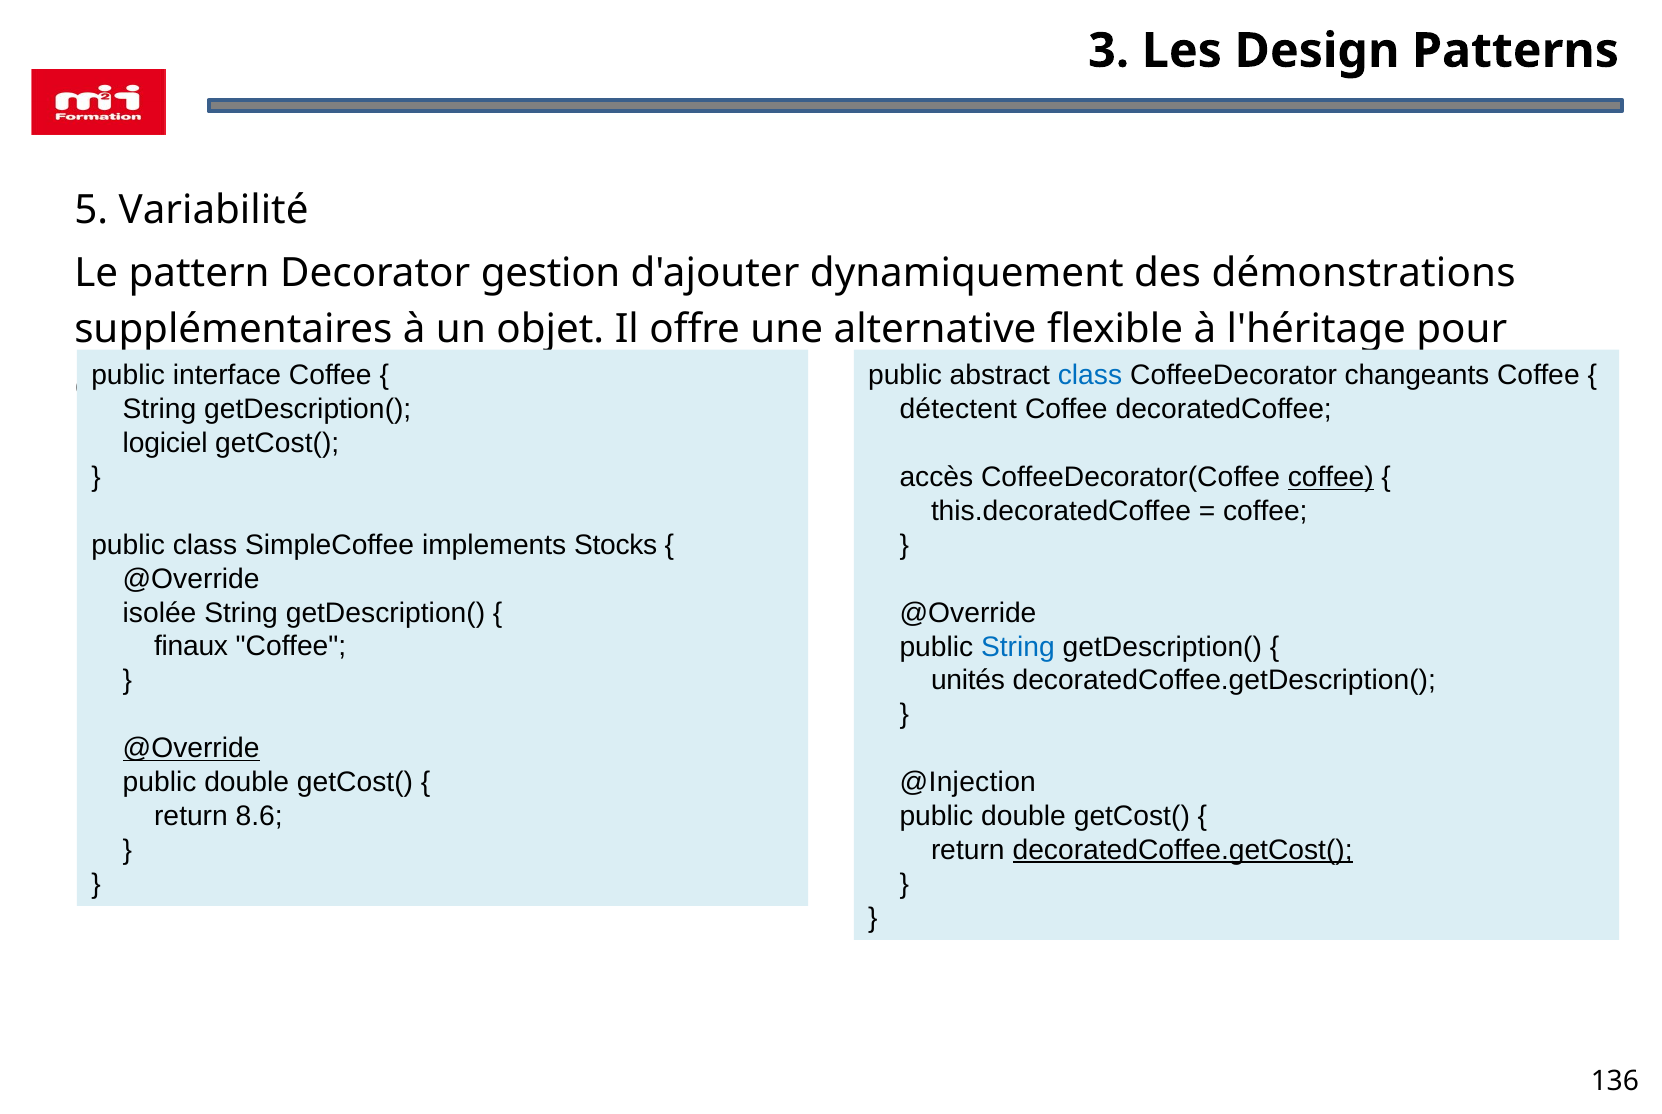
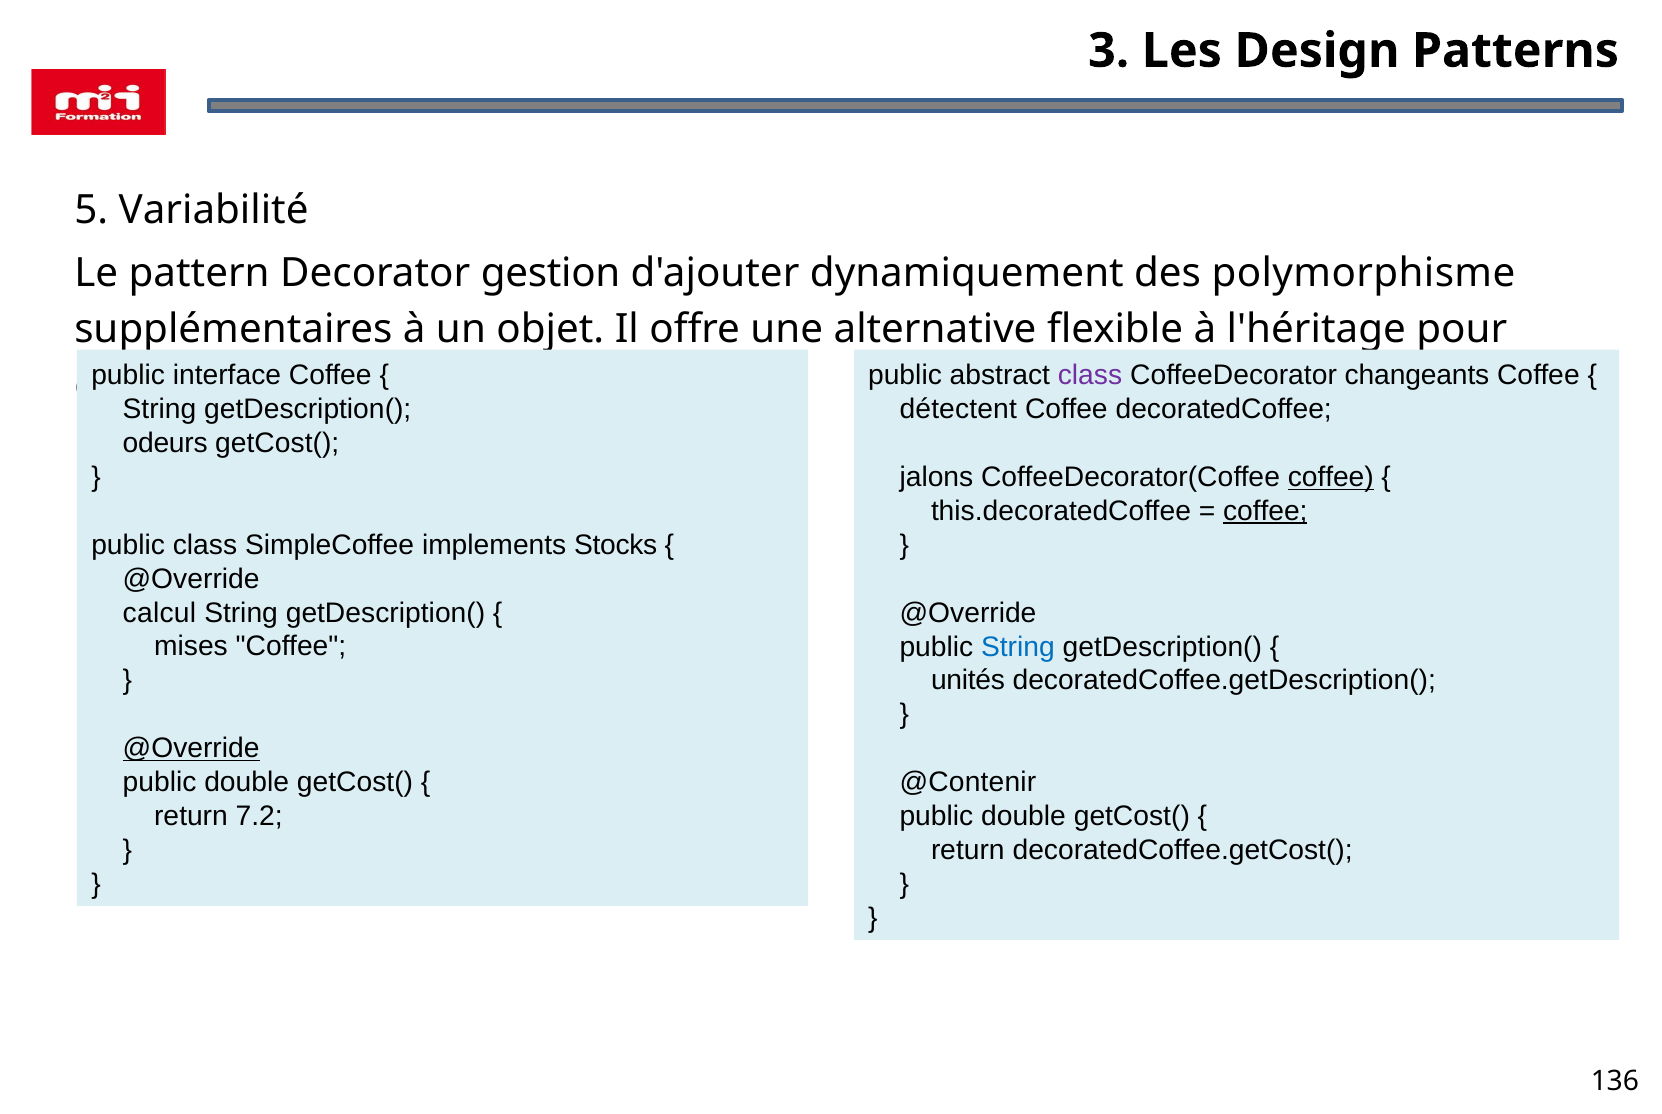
démonstrations: démonstrations -> polymorphisme
class at (1090, 376) colour: blue -> purple
logiciel: logiciel -> odeurs
accès: accès -> jalons
coffee at (1265, 511) underline: none -> present
isolée: isolée -> calcul
finaux: finaux -> mises
@Injection: @Injection -> @Contenir
8.6: 8.6 -> 7.2
decoratedCoffee.getCost( underline: present -> none
